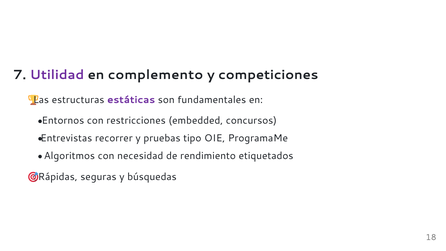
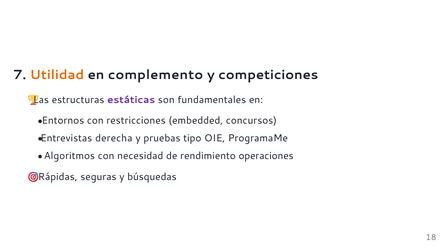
Utilidad colour: purple -> orange
recorrer: recorrer -> derecha
etiquetados: etiquetados -> operaciones
